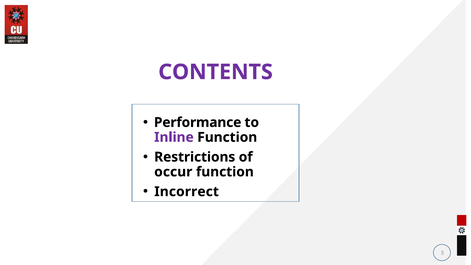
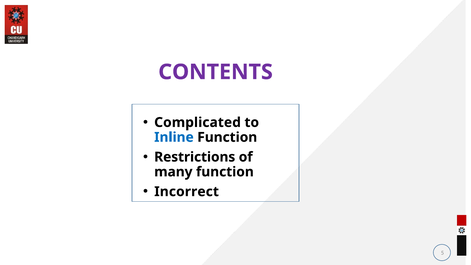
Performance: Performance -> Complicated
Inline colour: purple -> blue
occur: occur -> many
